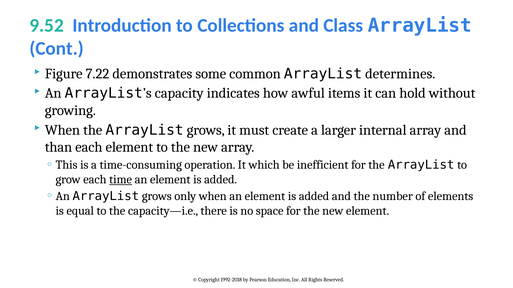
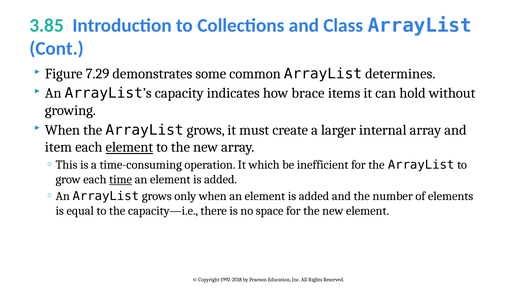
9.52: 9.52 -> 3.85
7.22: 7.22 -> 7.29
awful: awful -> brace
than: than -> item
element at (129, 147) underline: none -> present
